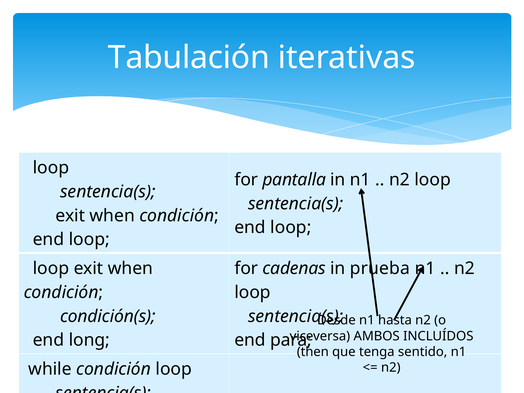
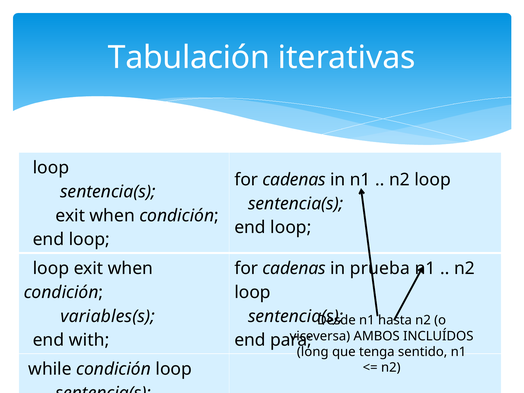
pantalla at (294, 180): pantalla -> cadenas
condición(s: condición(s -> variables(s
long: long -> with
then: then -> long
